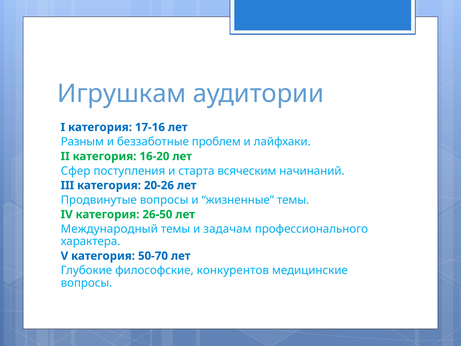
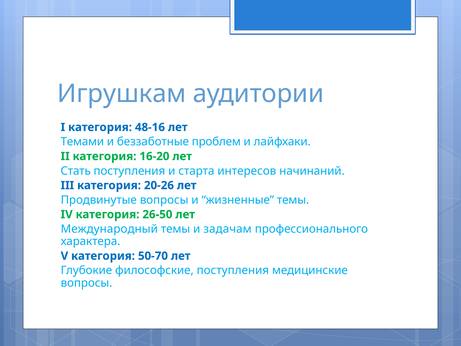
17-16: 17-16 -> 48-16
Разным: Разным -> Темами
Сфер: Сфер -> Стать
всяческим: всяческим -> интересов
философские конкурентов: конкурентов -> поступления
